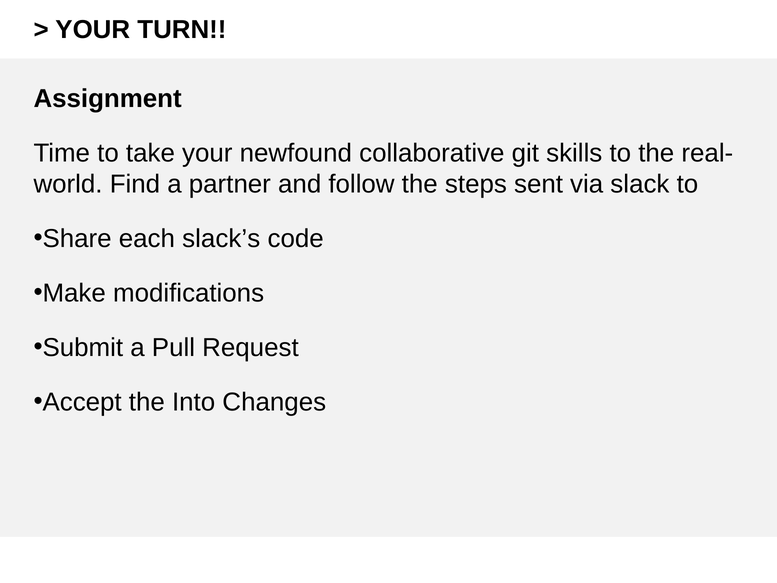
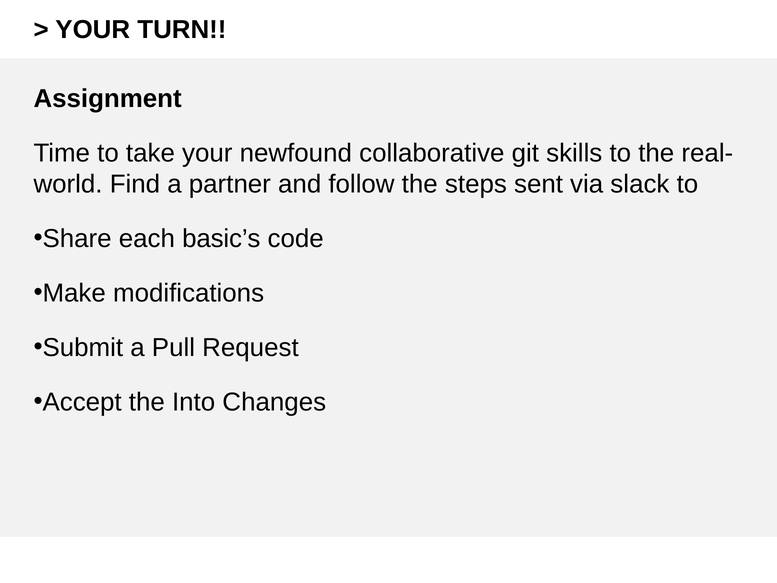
slack’s: slack’s -> basic’s
